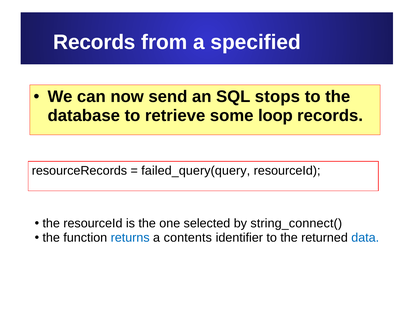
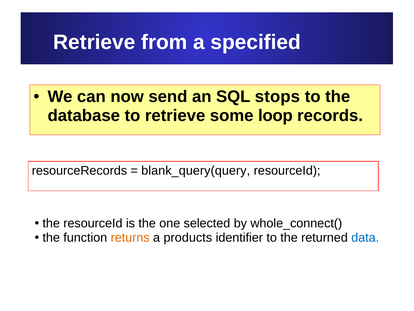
Records at (94, 42): Records -> Retrieve
failed_query(query: failed_query(query -> blank_query(query
string_connect(: string_connect( -> whole_connect(
returns colour: blue -> orange
contents: contents -> products
